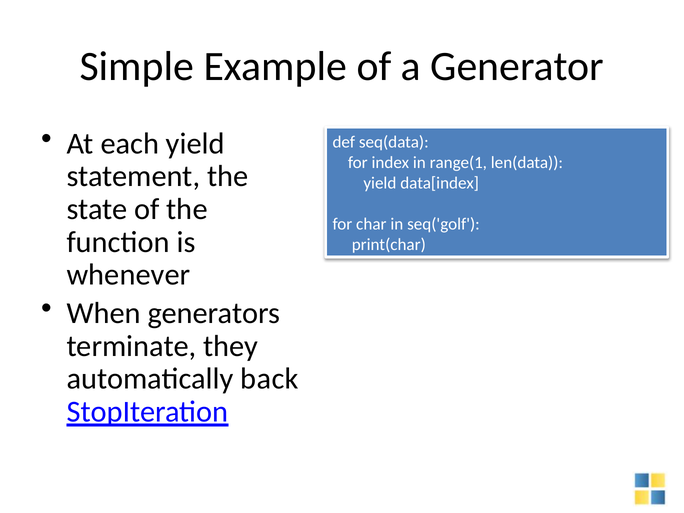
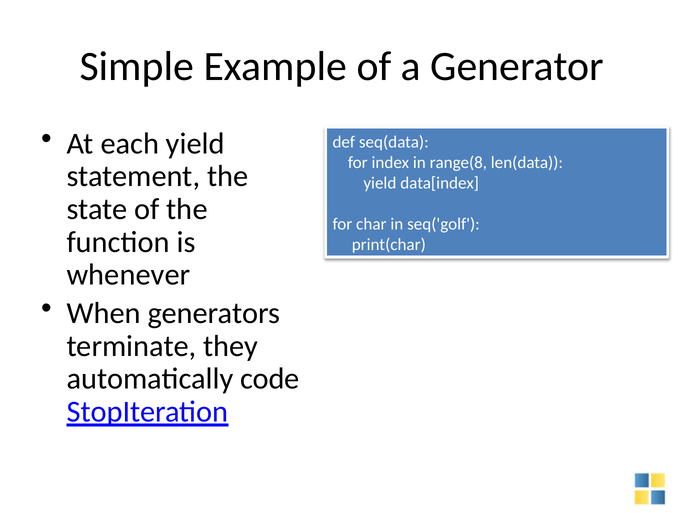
range(1: range(1 -> range(8
back: back -> code
